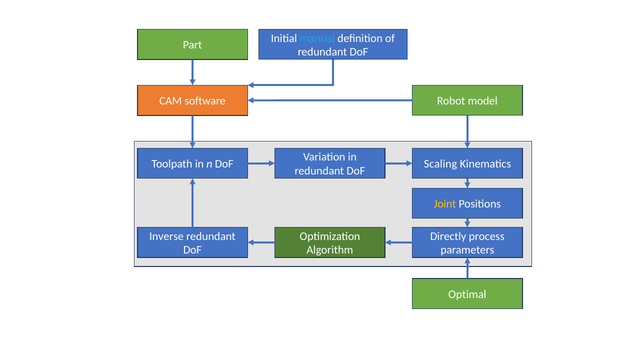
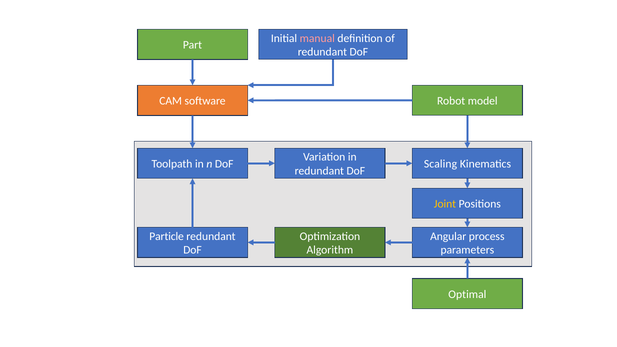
manual colour: light blue -> pink
Inverse: Inverse -> Particle
Directly: Directly -> Angular
